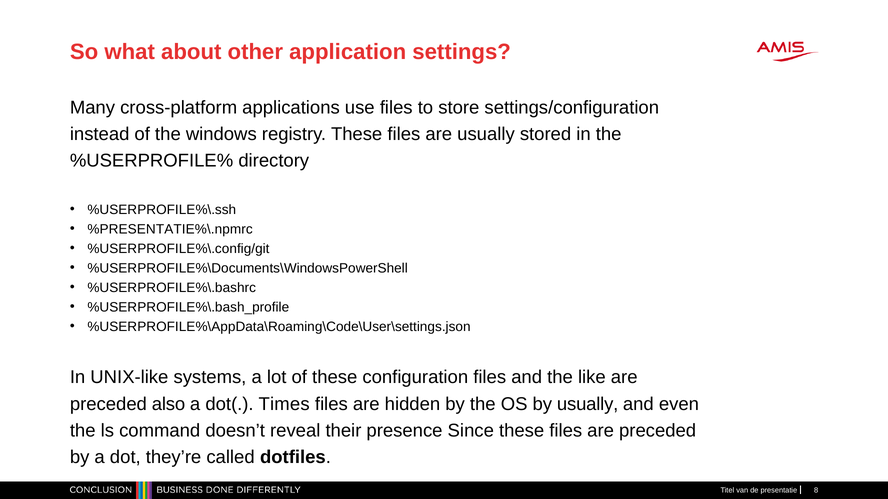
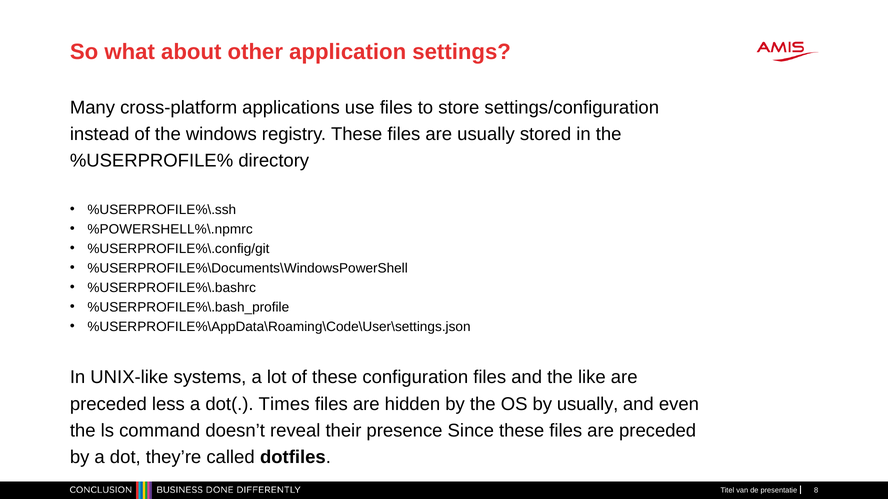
%PRESENTATIE%\.npmrc: %PRESENTATIE%\.npmrc -> %POWERSHELL%\.npmrc
also: also -> less
